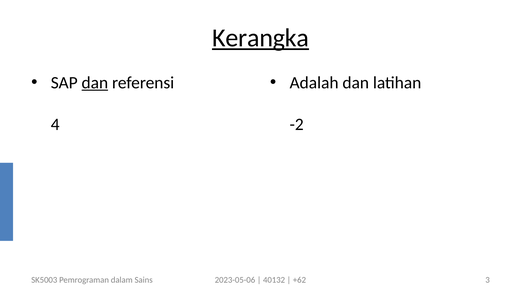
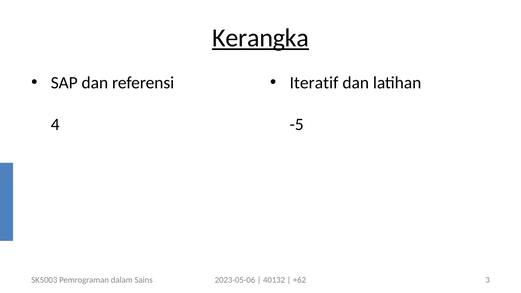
dan at (95, 83) underline: present -> none
Adalah: Adalah -> Iteratif
-2: -2 -> -5
